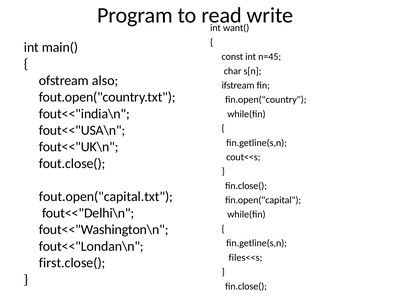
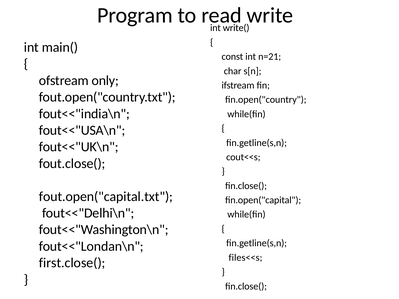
want(: want( -> write(
n=45: n=45 -> n=21
also: also -> only
